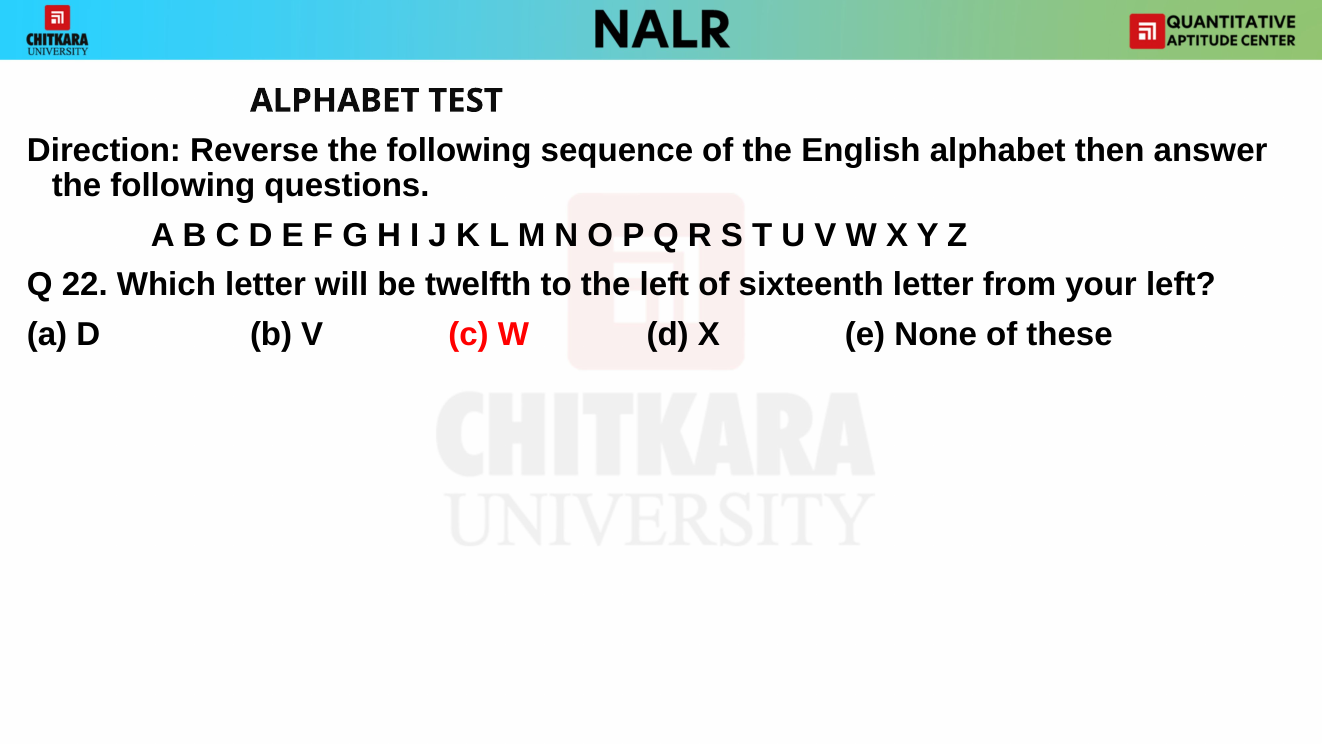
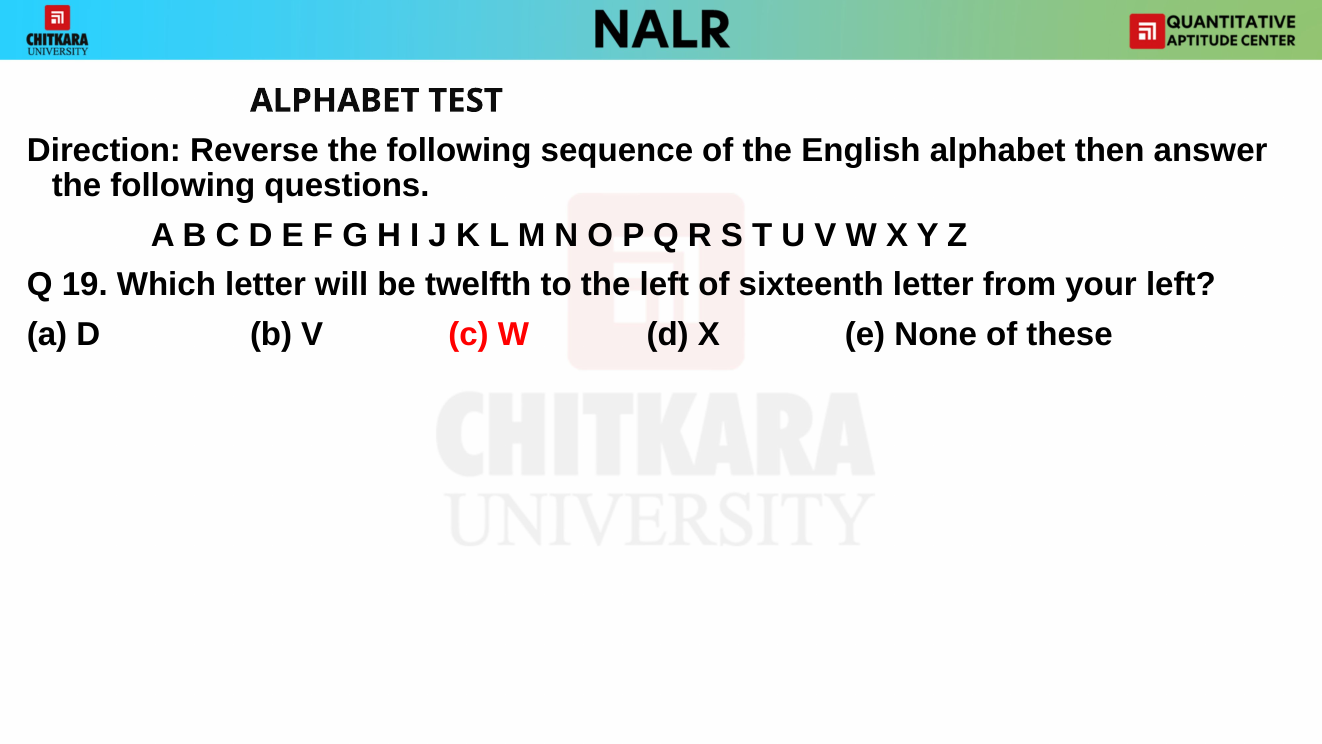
22: 22 -> 19
